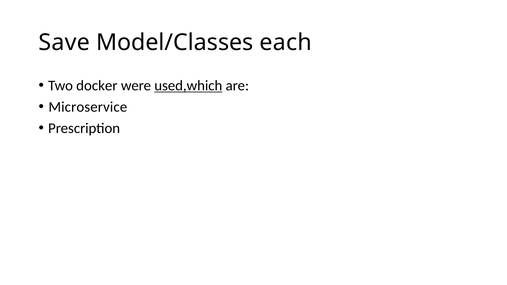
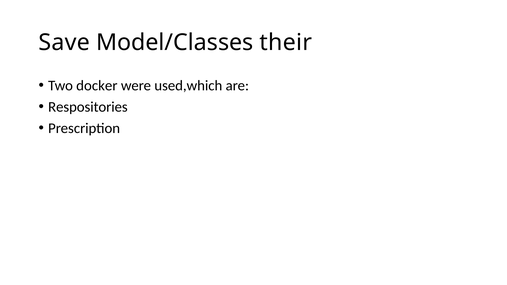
each: each -> their
used,which underline: present -> none
Microservice: Microservice -> Respositories
